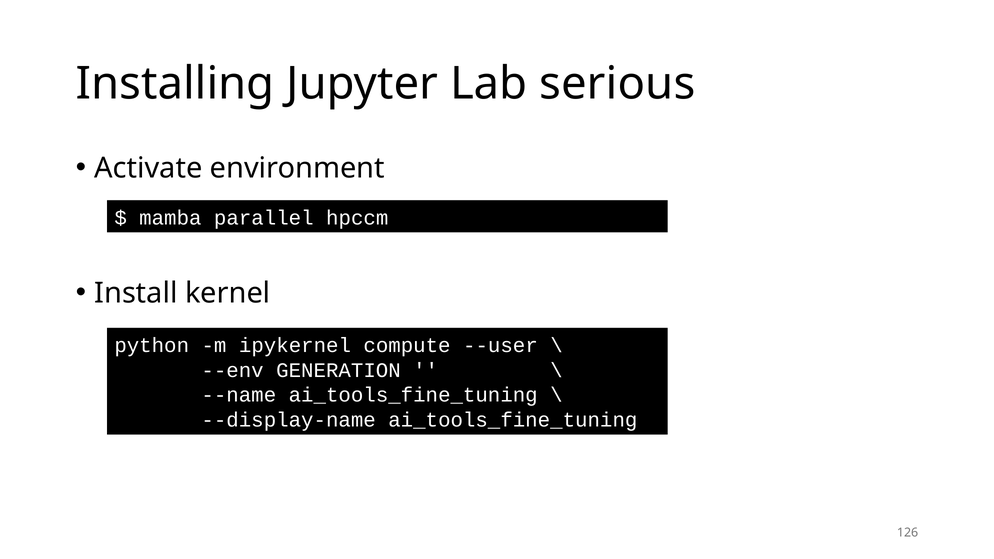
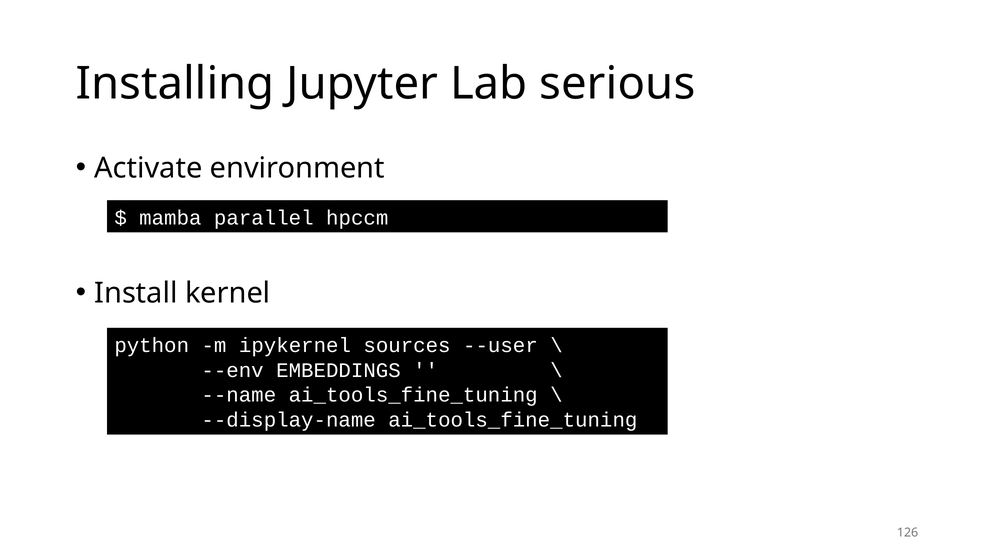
compute: compute -> sources
GENERATION: GENERATION -> EMBEDDINGS
